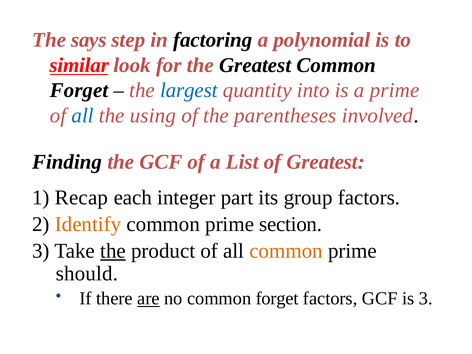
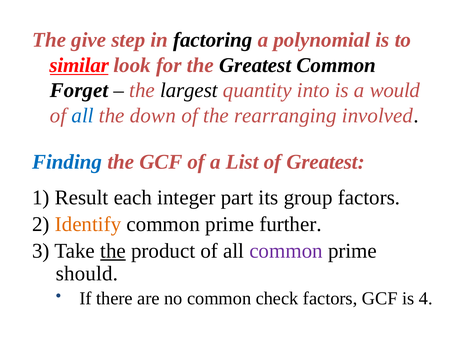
says: says -> give
largest colour: blue -> black
a prime: prime -> would
using: using -> down
parentheses: parentheses -> rearranging
Finding colour: black -> blue
Recap: Recap -> Result
section: section -> further
common at (286, 251) colour: orange -> purple
are underline: present -> none
no common forget: forget -> check
is 3: 3 -> 4
